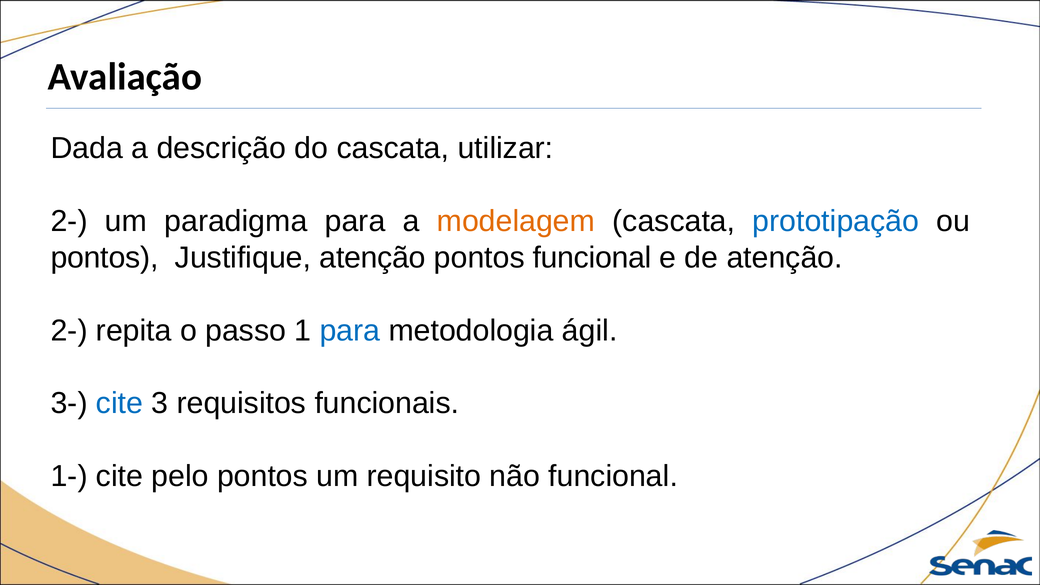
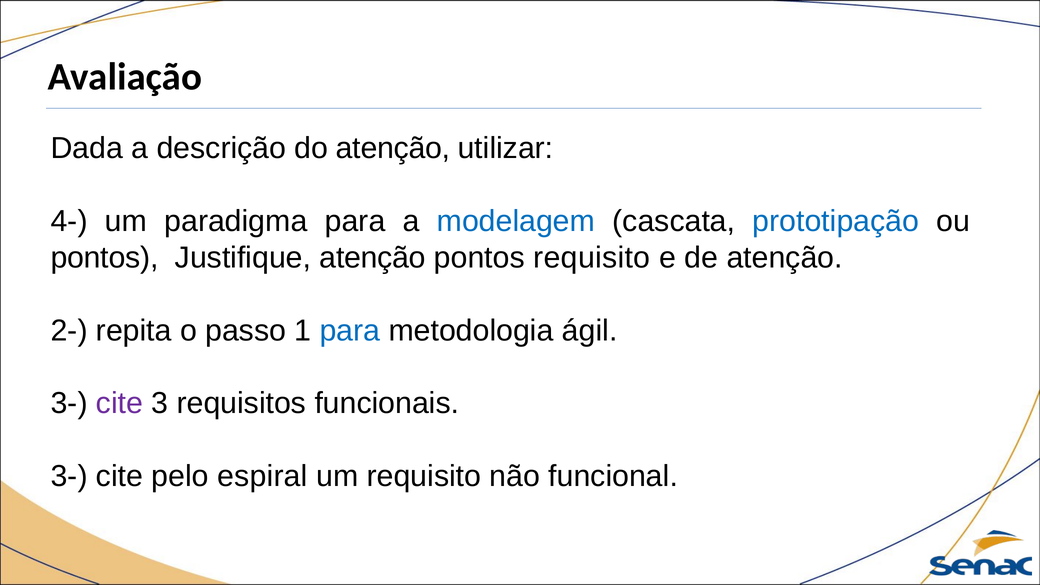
do cascata: cascata -> atenção
2- at (69, 221): 2- -> 4-
modelagem colour: orange -> blue
pontos funcional: funcional -> requisito
cite at (120, 403) colour: blue -> purple
1- at (69, 476): 1- -> 3-
pelo pontos: pontos -> espiral
